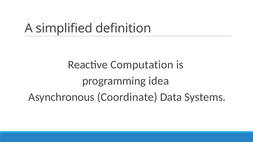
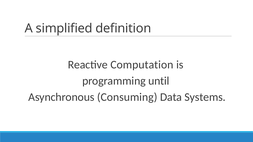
idea: idea -> until
Coordinate: Coordinate -> Consuming
